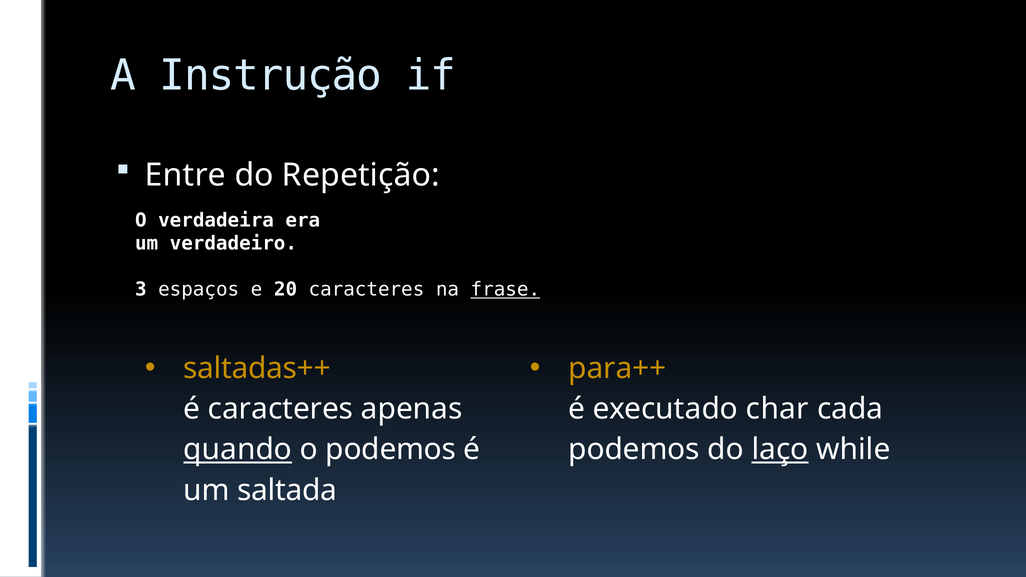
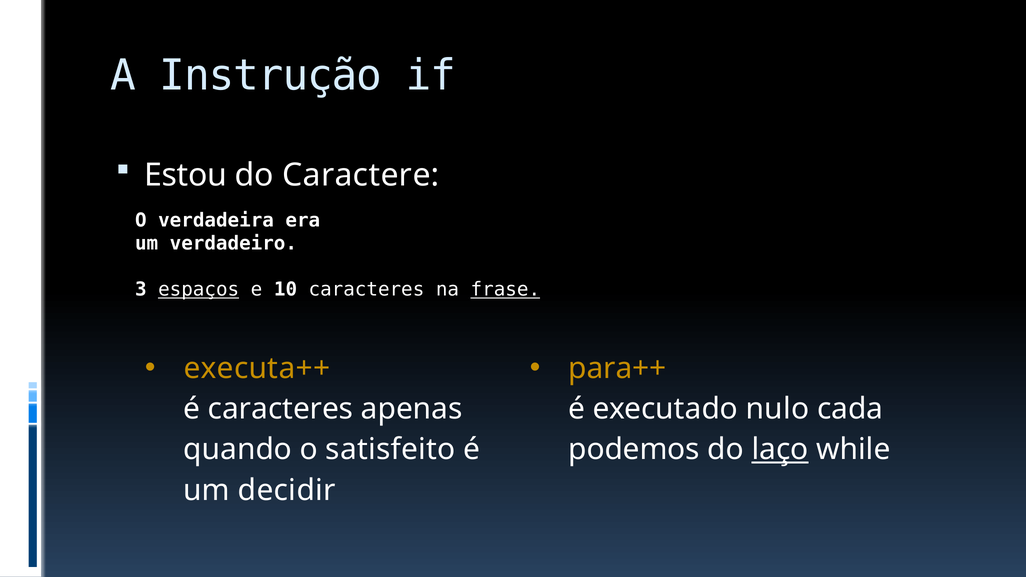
Entre: Entre -> Estou
Repetição: Repetição -> Caractere
espaços underline: none -> present
20: 20 -> 10
saltadas++: saltadas++ -> executa++
char: char -> nulo
quando underline: present -> none
o podemos: podemos -> satisfeito
saltada: saltada -> decidir
